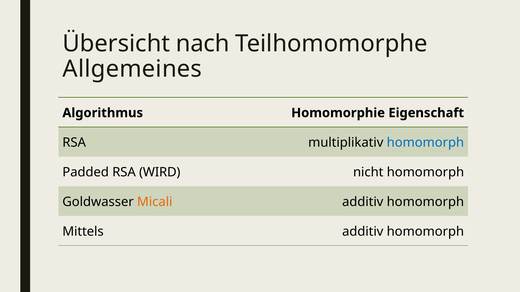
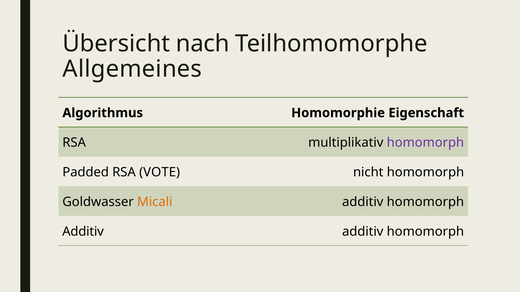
homomorph at (425, 143) colour: blue -> purple
WIRD: WIRD -> VOTE
Mittels at (83, 232): Mittels -> Additiv
